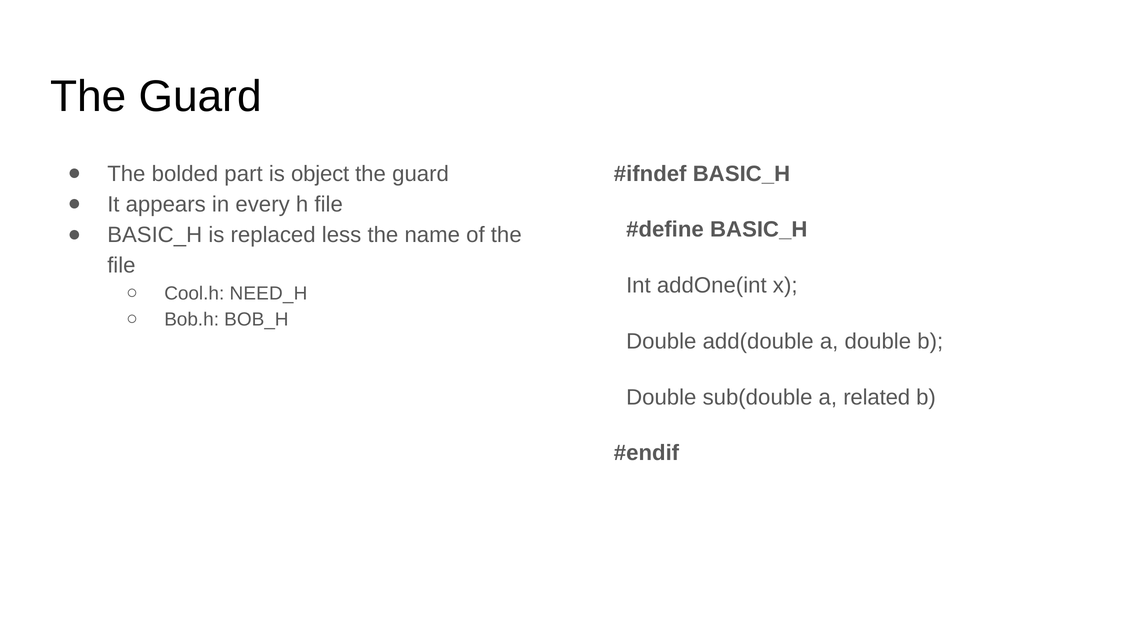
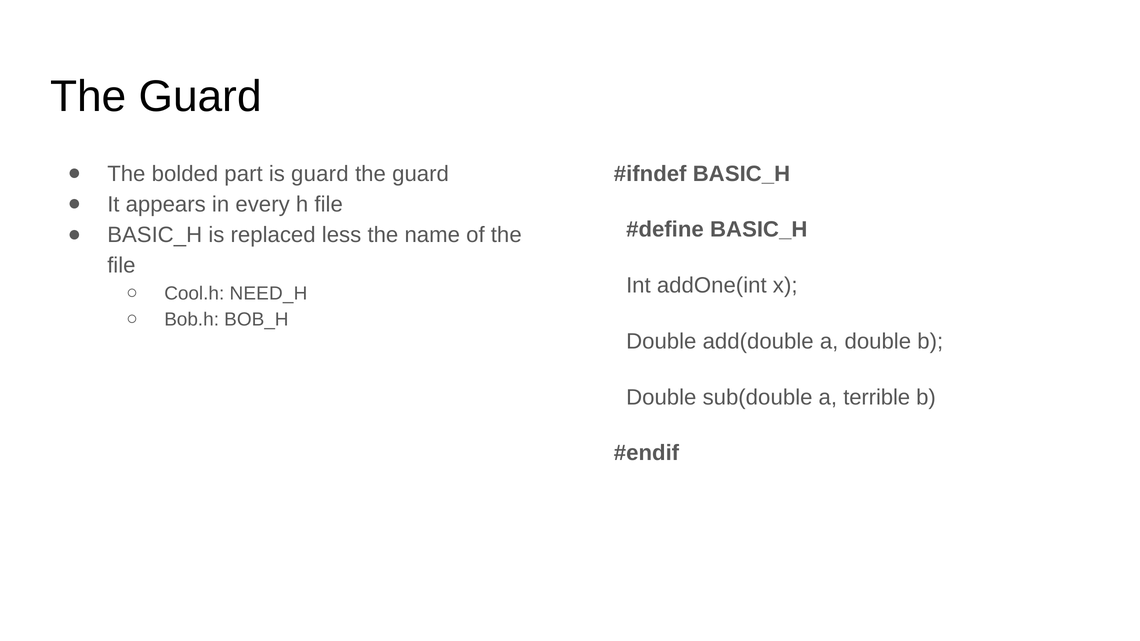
is object: object -> guard
related: related -> terrible
